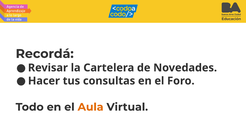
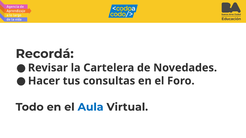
Aula colour: orange -> blue
